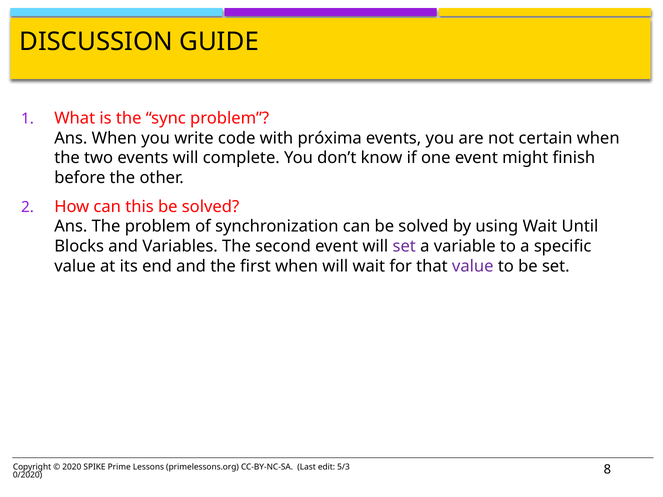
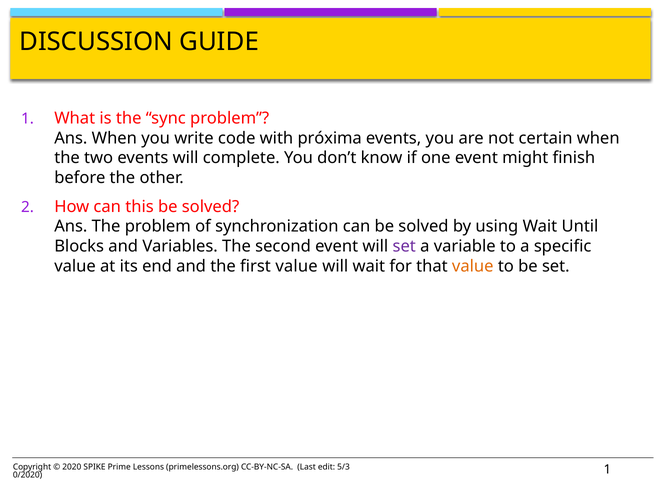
first when: when -> value
value at (473, 266) colour: purple -> orange
8 at (607, 470): 8 -> 1
